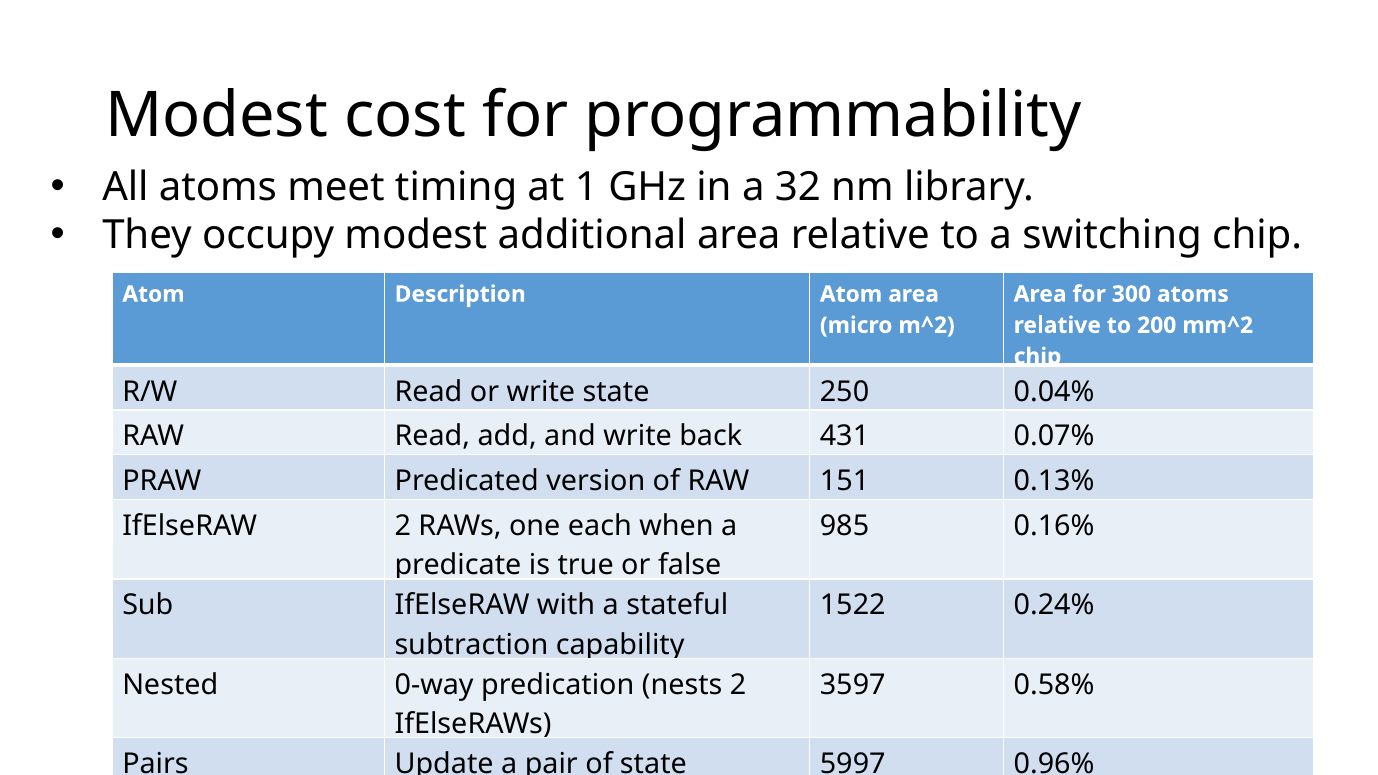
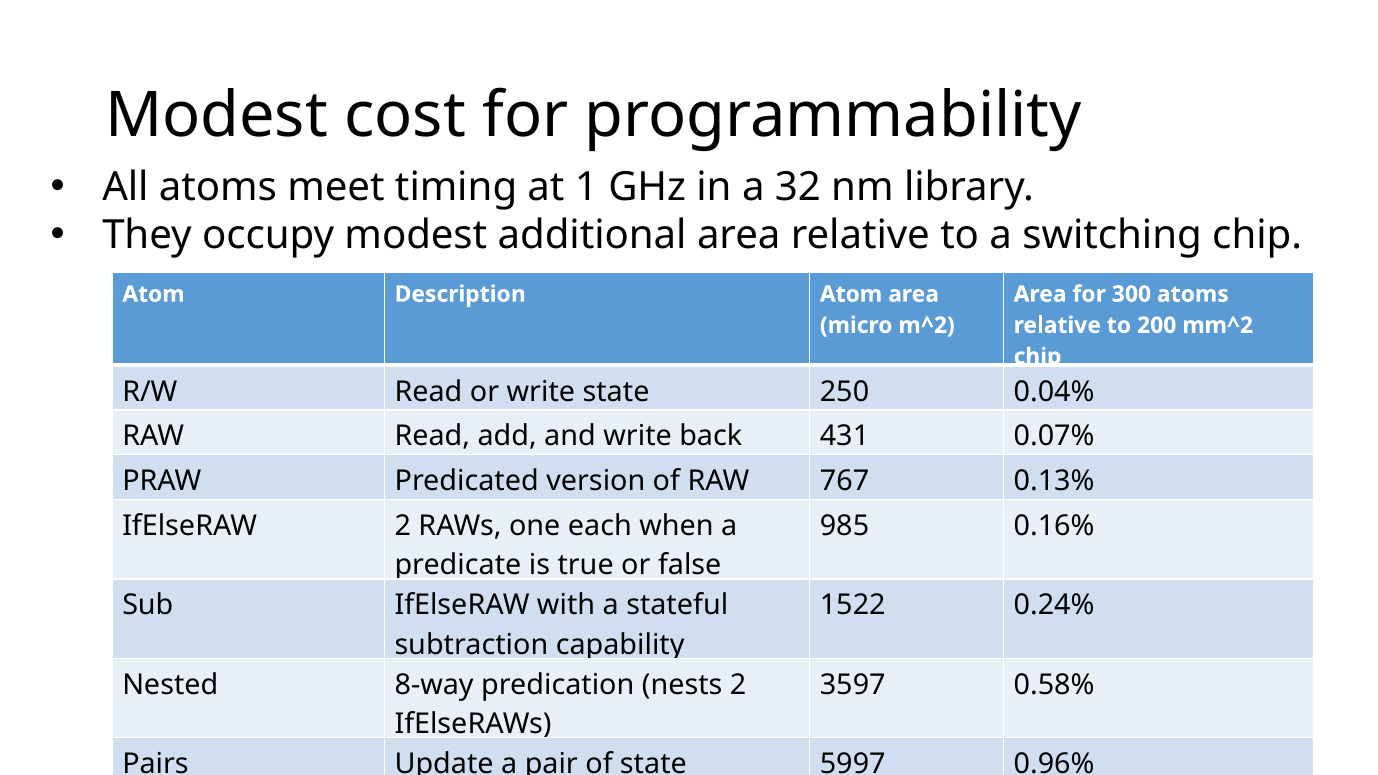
151: 151 -> 767
0-way: 0-way -> 8-way
